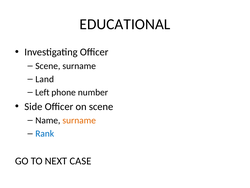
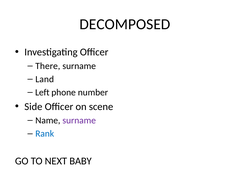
EDUCATIONAL: EDUCATIONAL -> DECOMPOSED
Scene at (48, 66): Scene -> There
surname at (79, 120) colour: orange -> purple
CASE: CASE -> BABY
